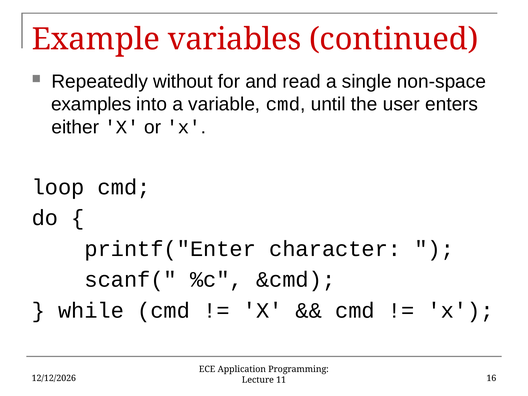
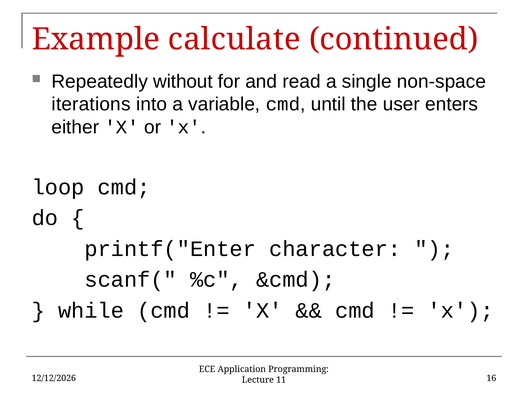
variables: variables -> calculate
examples: examples -> iterations
